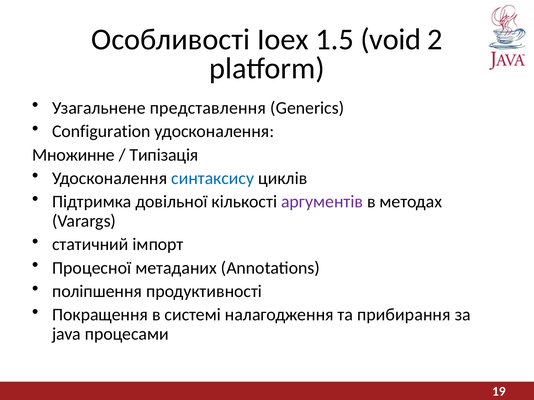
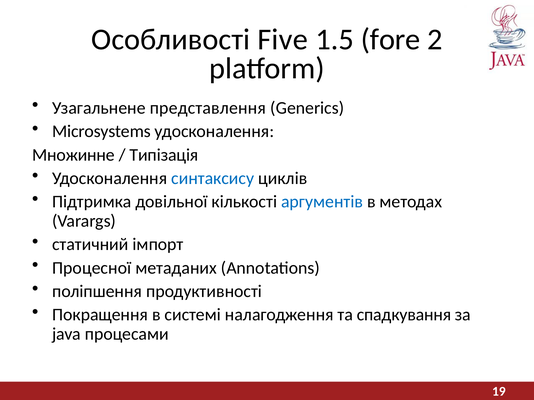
Ioex: Ioex -> Five
void: void -> fore
Configuration: Configuration -> Microsystems
аргументів colour: purple -> blue
прибирання: прибирання -> спадкування
